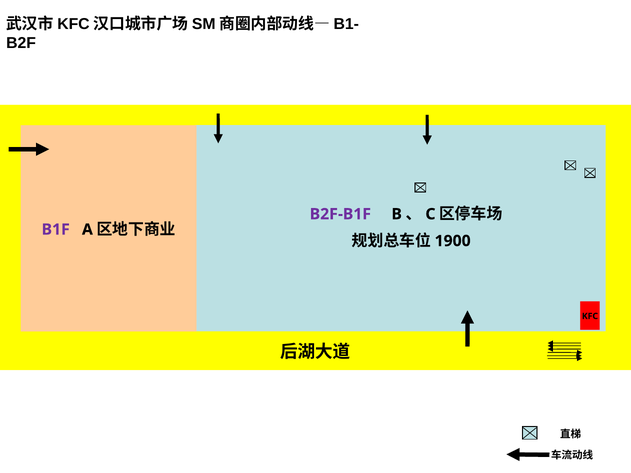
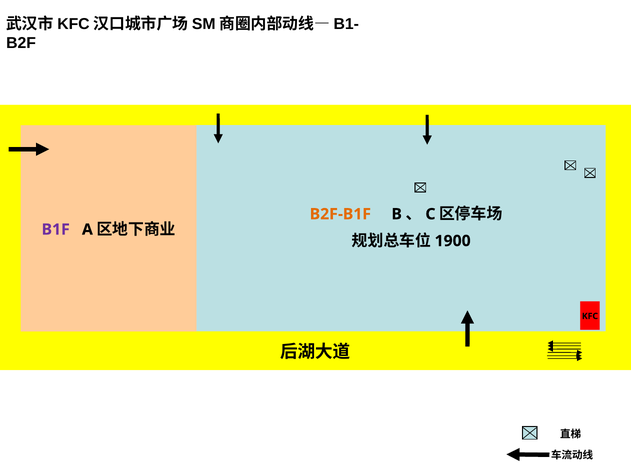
B2F-B1F colour: purple -> orange
